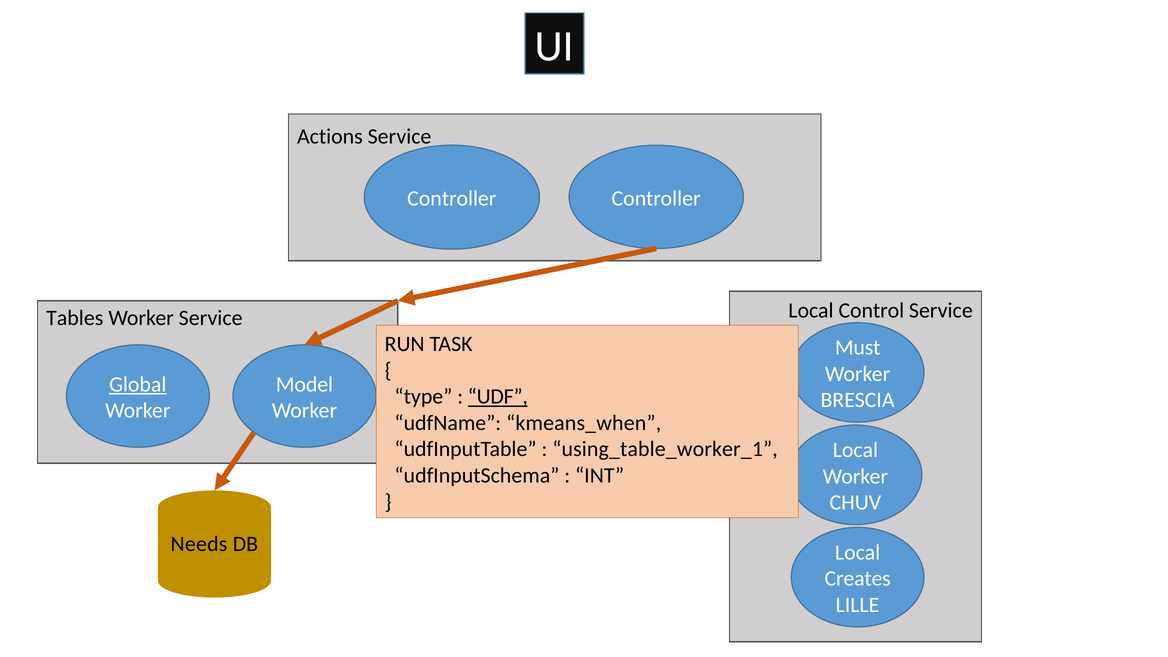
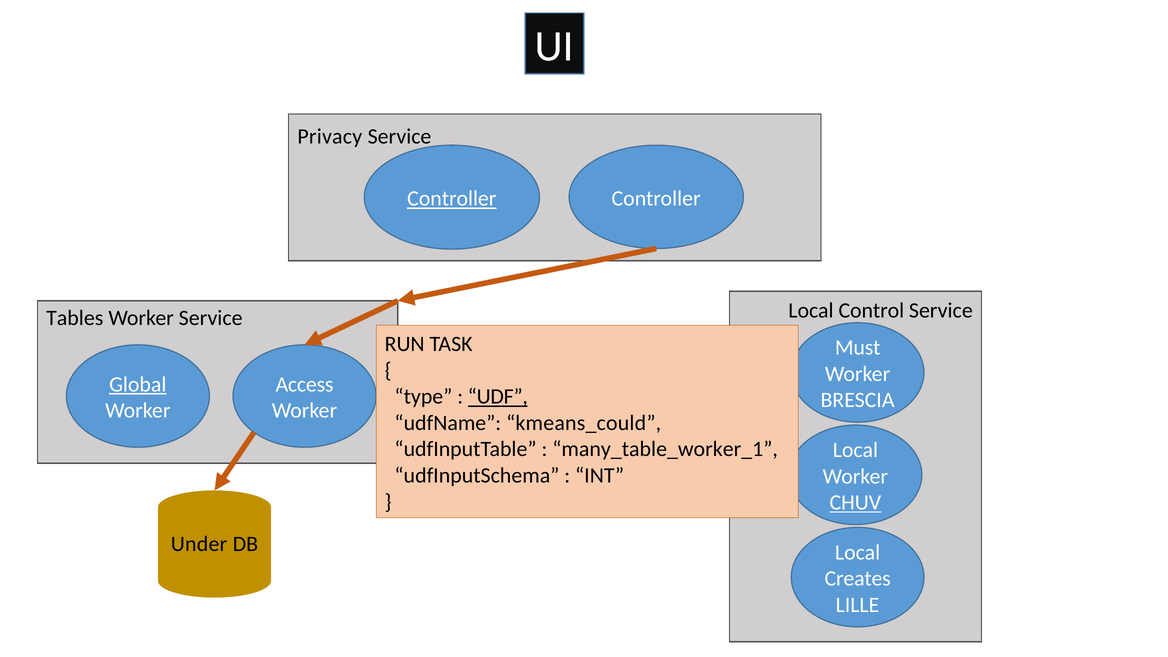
Actions: Actions -> Privacy
Controller at (452, 199) underline: none -> present
Model: Model -> Access
kmeans_when: kmeans_when -> kmeans_could
using_table_worker_1: using_table_worker_1 -> many_table_worker_1
CHUV underline: none -> present
Needs: Needs -> Under
